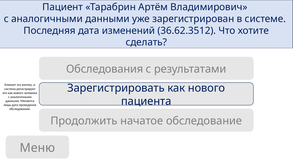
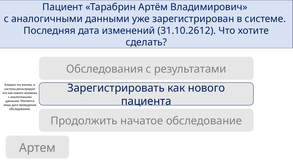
36.62.3512: 36.62.3512 -> 31.10.2612
Меню: Меню -> Артем
